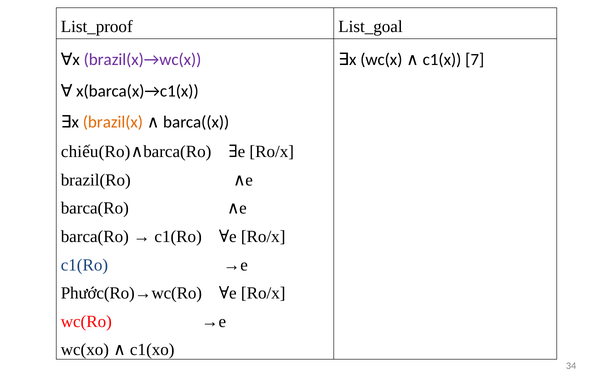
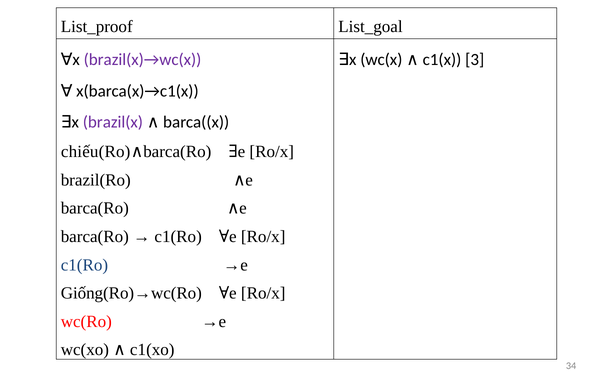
7: 7 -> 3
brazil(x colour: orange -> purple
Phước(Ro)→wc(Ro: Phước(Ro)→wc(Ro -> Giống(Ro)→wc(Ro
